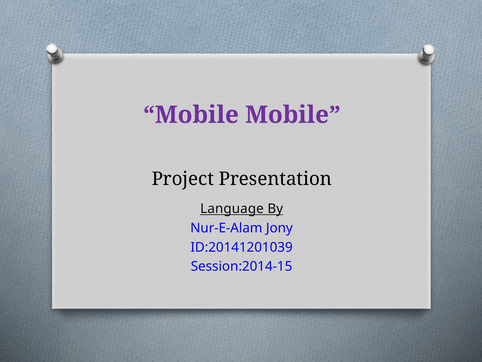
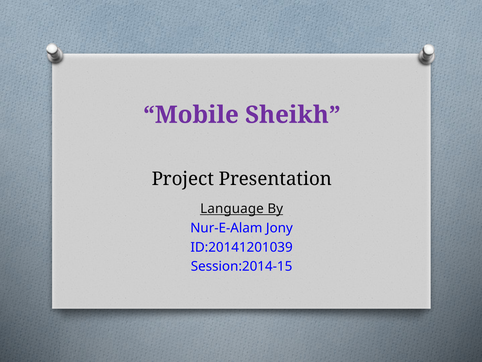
Mobile Mobile: Mobile -> Sheikh
